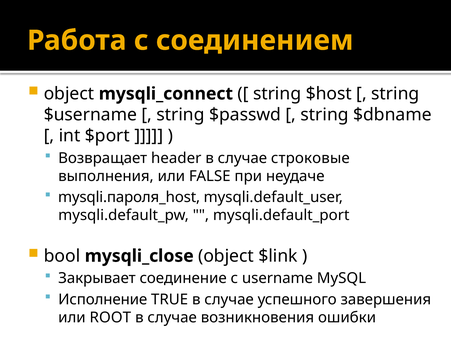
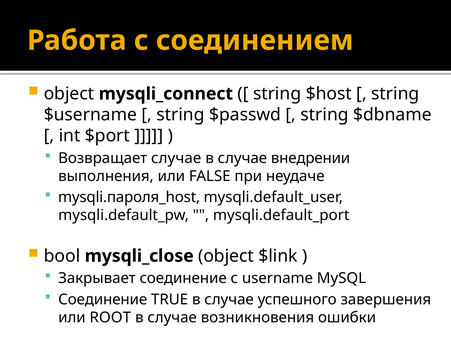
Возвращает header: header -> случае
строковые: строковые -> внедрении
Исполнение at (103, 300): Исполнение -> Соединение
